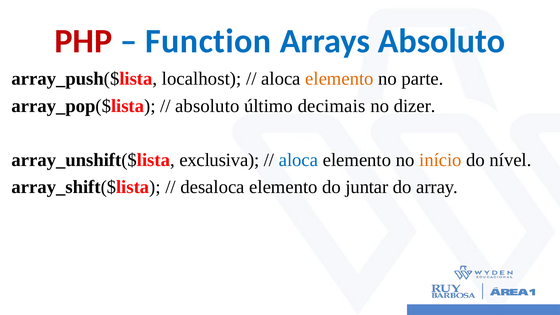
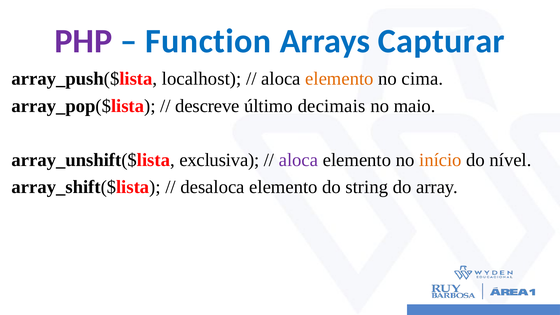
PHP colour: red -> purple
Arrays Absoluto: Absoluto -> Capturar
parte: parte -> cima
absoluto at (207, 106): absoluto -> descreve
dizer: dizer -> maio
aloca at (298, 160) colour: blue -> purple
juntar: juntar -> string
